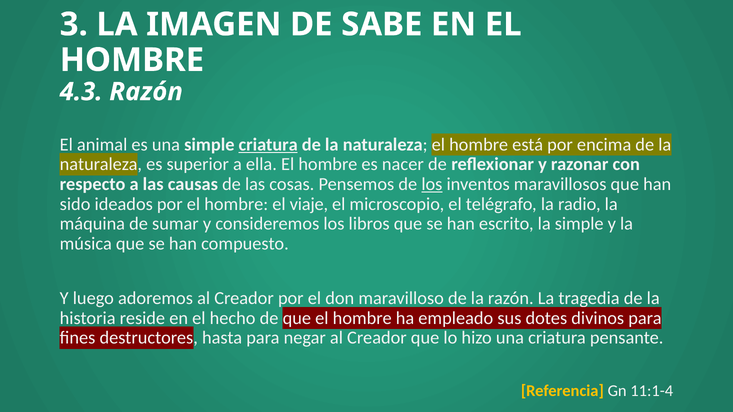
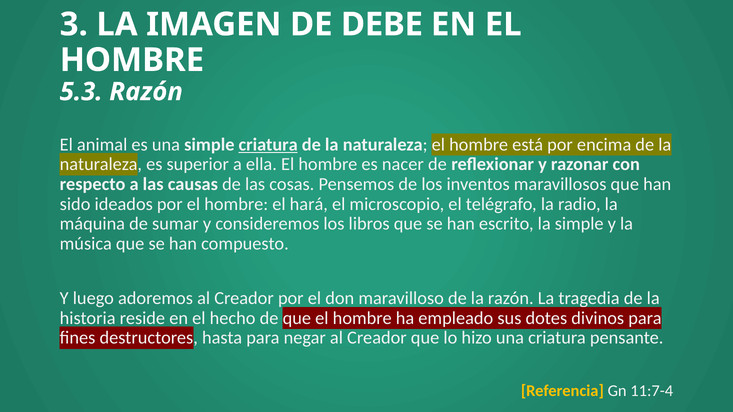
SABE: SABE -> DEBE
4.3: 4.3 -> 5.3
los at (432, 184) underline: present -> none
viaje: viaje -> hará
11:1-4: 11:1-4 -> 11:7-4
